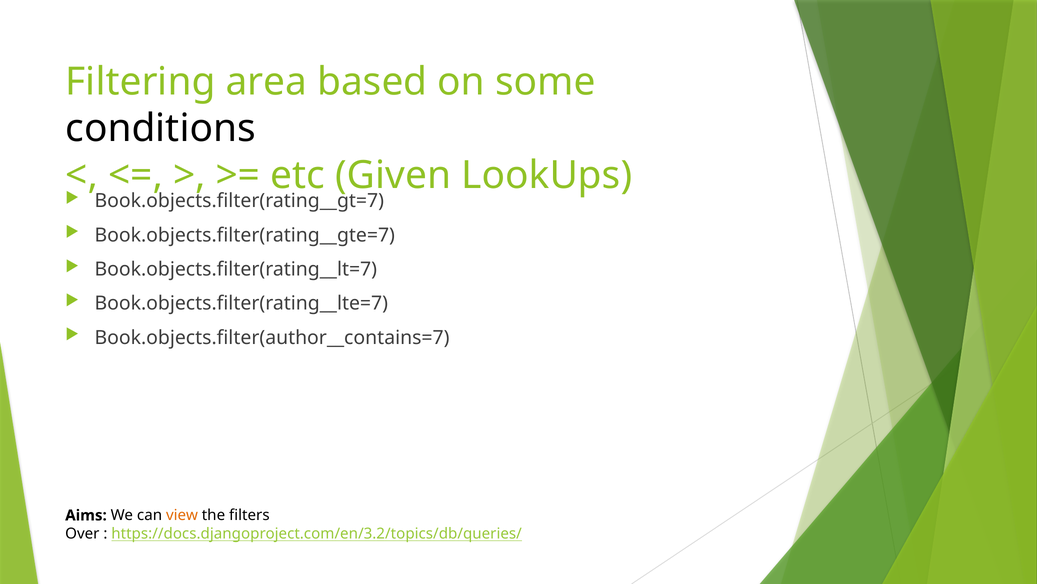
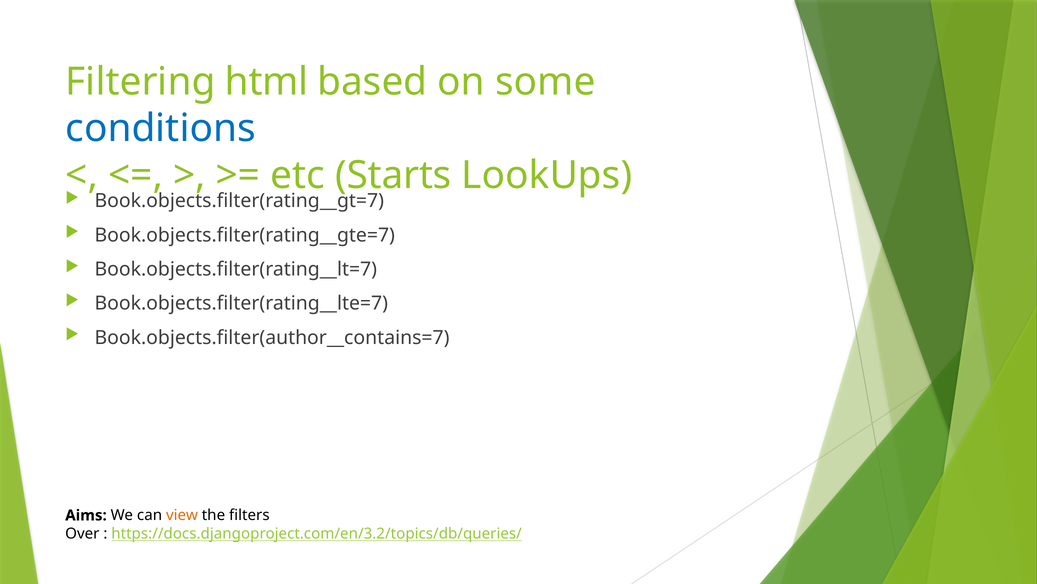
area: area -> html
conditions colour: black -> blue
Given: Given -> Starts
